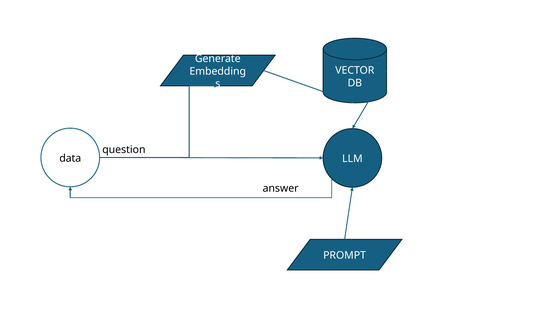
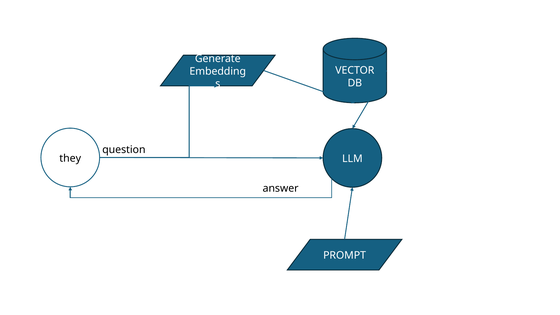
data: data -> they
